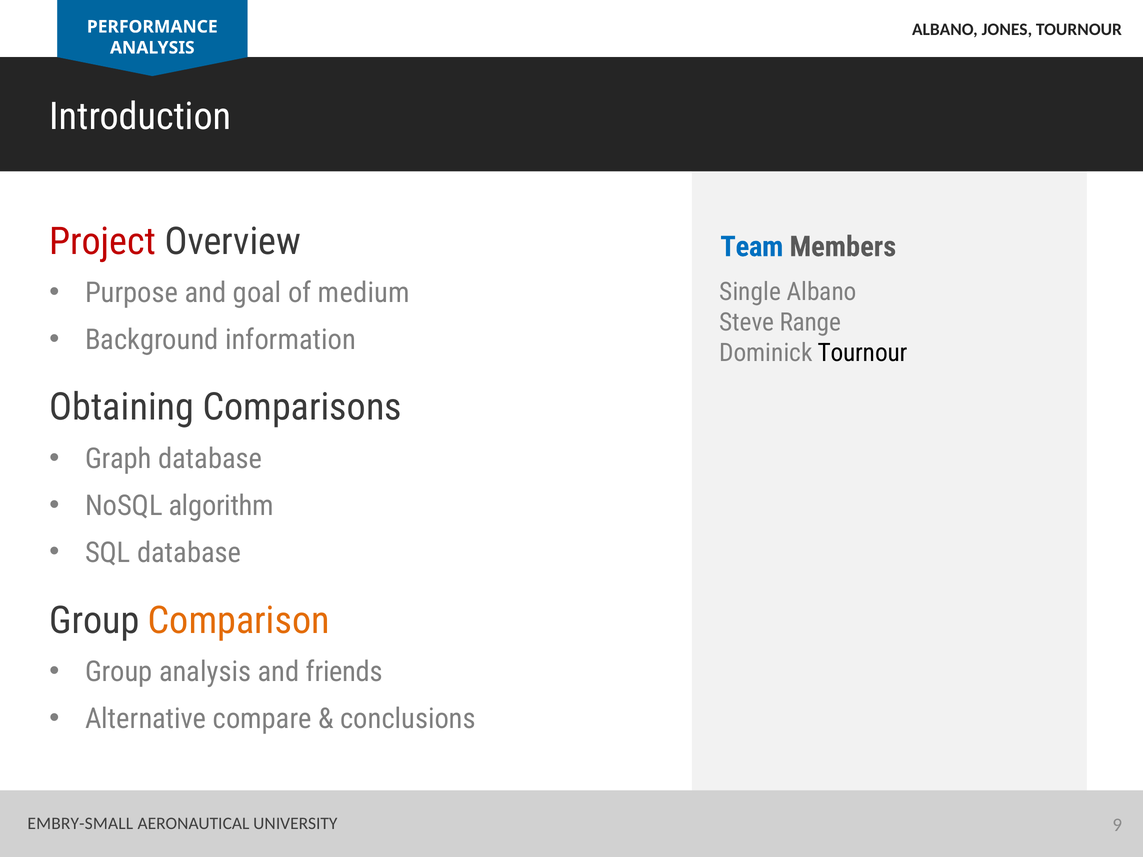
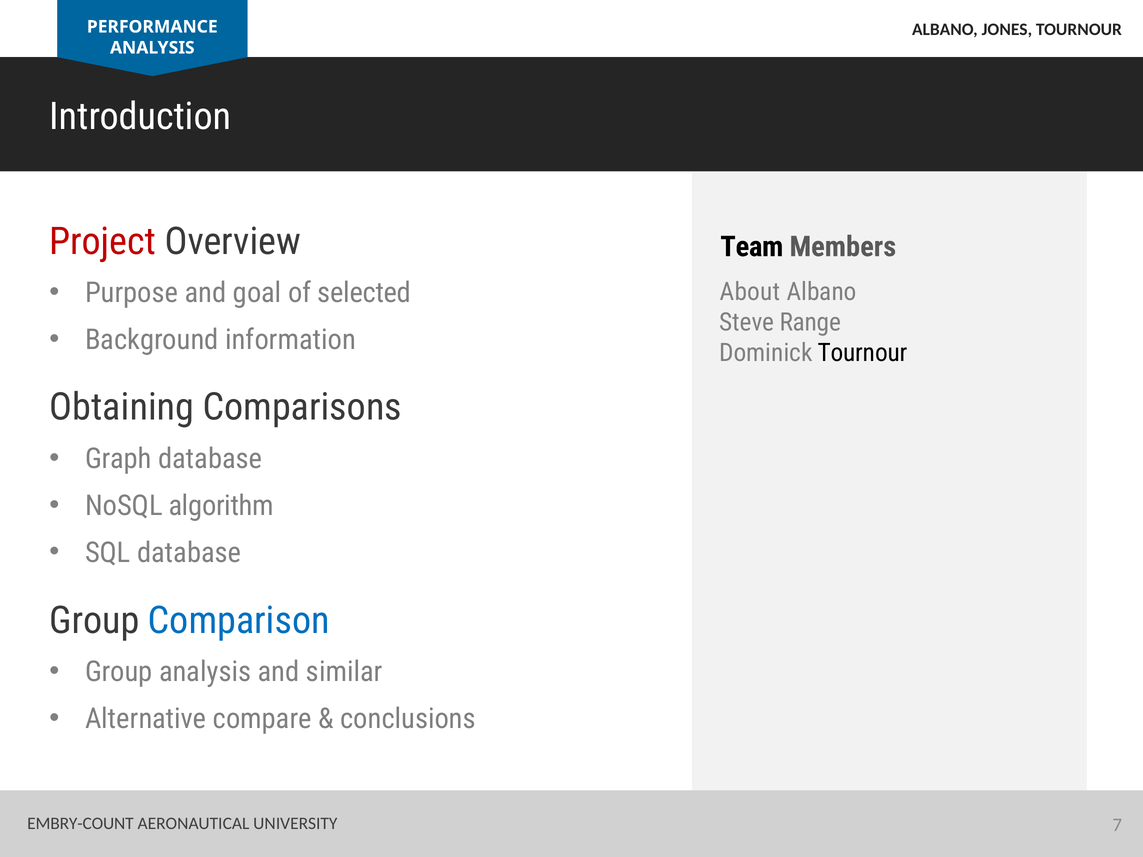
Team colour: blue -> black
medium: medium -> selected
Single: Single -> About
Comparison colour: orange -> blue
friends: friends -> similar
EMBRY-SMALL: EMBRY-SMALL -> EMBRY-COUNT
9: 9 -> 7
